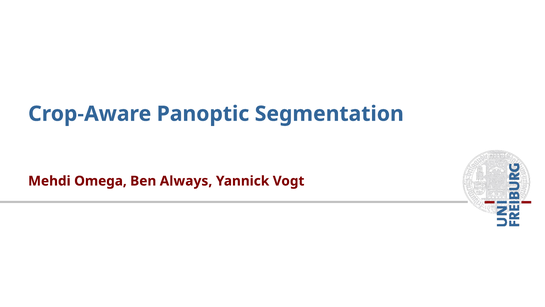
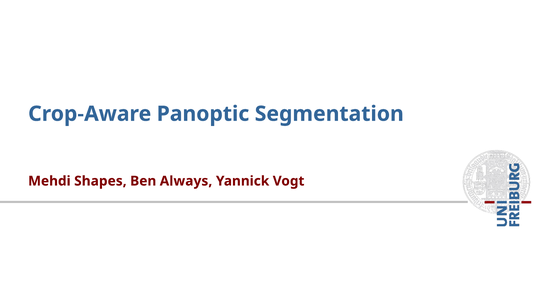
Omega: Omega -> Shapes
